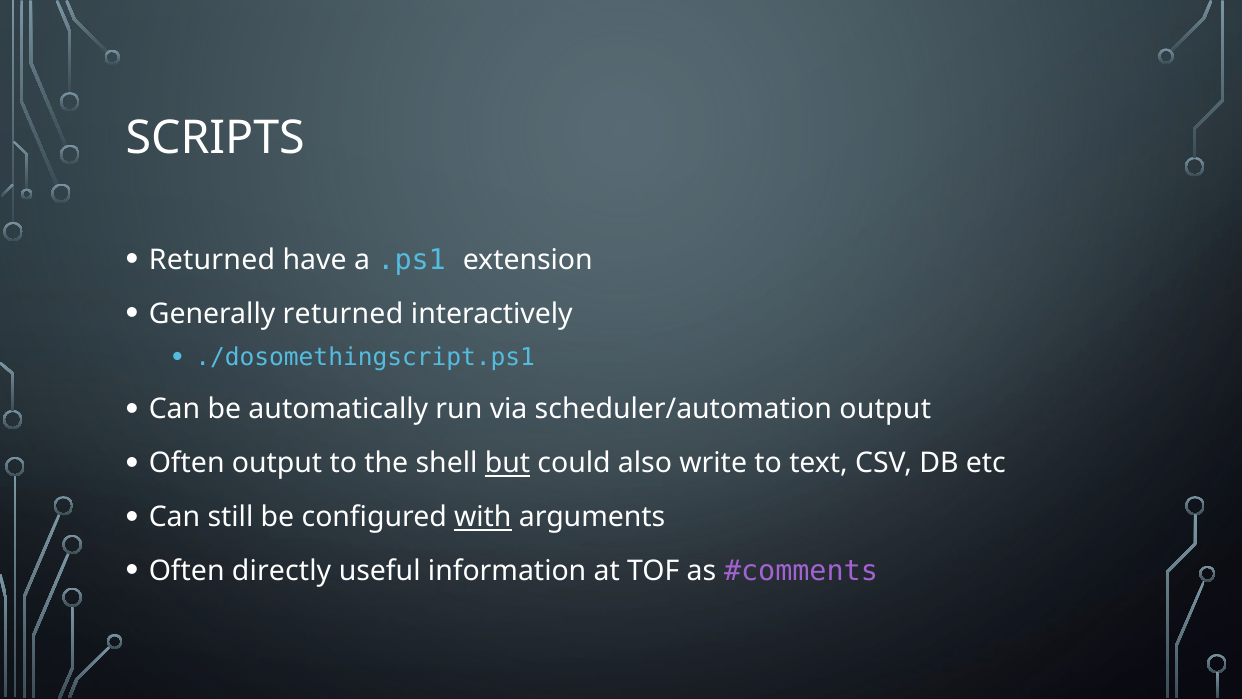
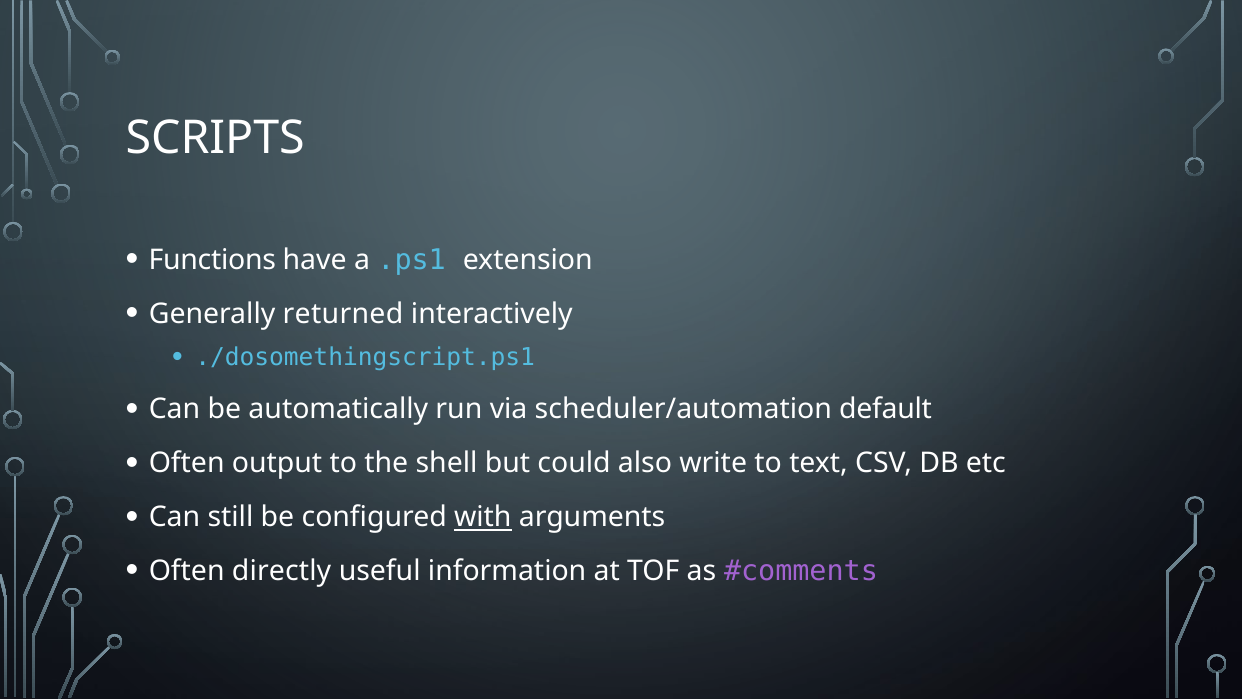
Returned at (212, 260): Returned -> Functions
scheduler/automation output: output -> default
but underline: present -> none
